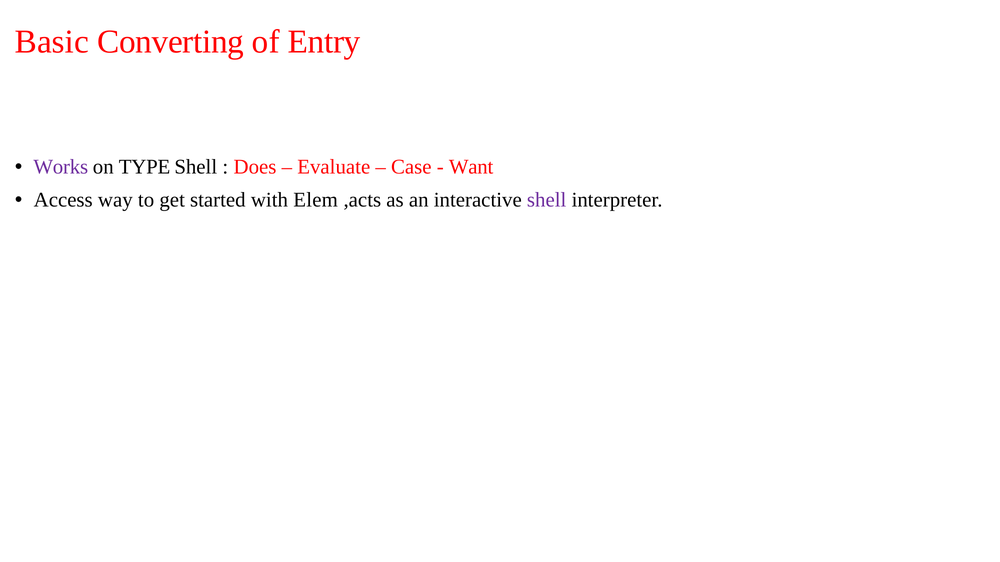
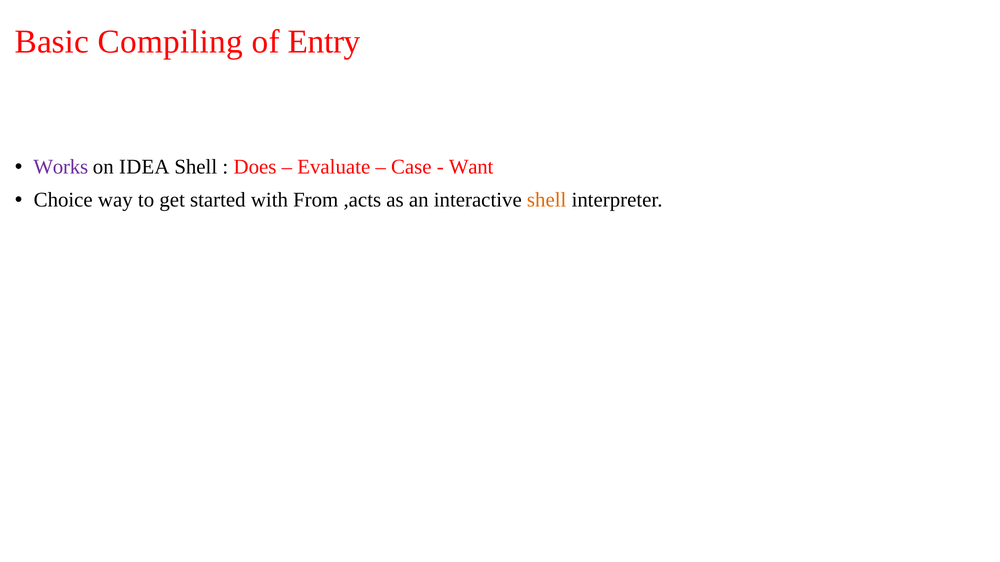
Converting: Converting -> Compiling
TYPE: TYPE -> IDEA
Access: Access -> Choice
Elem: Elem -> From
shell at (547, 200) colour: purple -> orange
